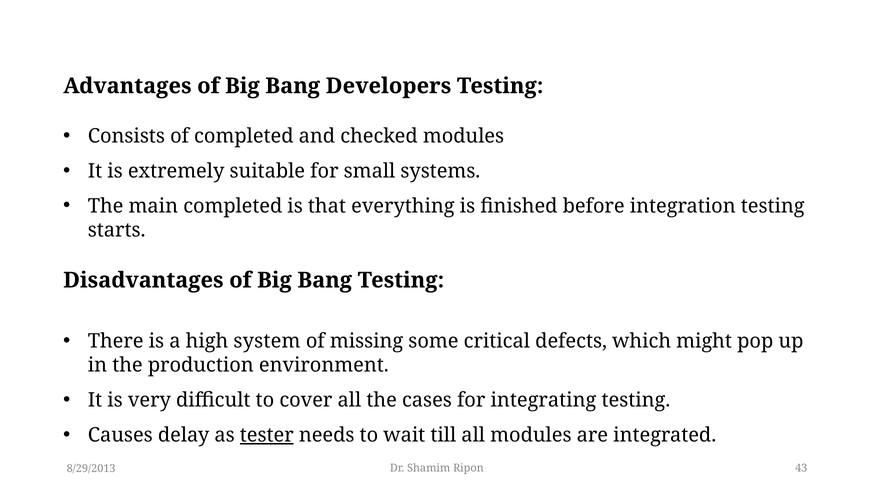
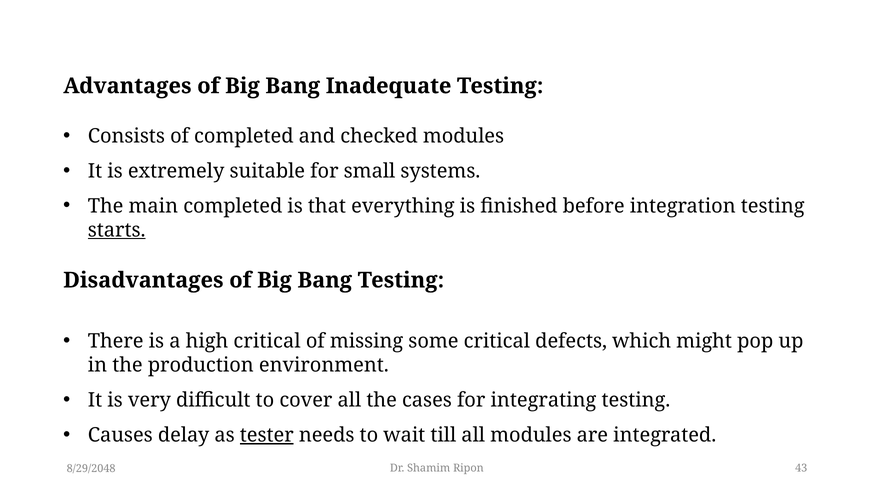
Developers: Developers -> Inadequate
starts underline: none -> present
high system: system -> critical
8/29/2013: 8/29/2013 -> 8/29/2048
